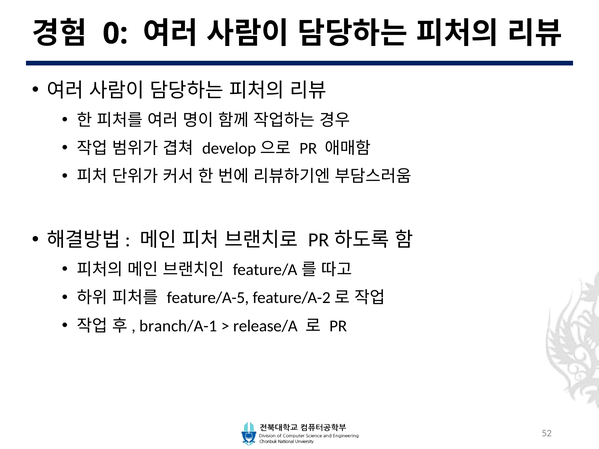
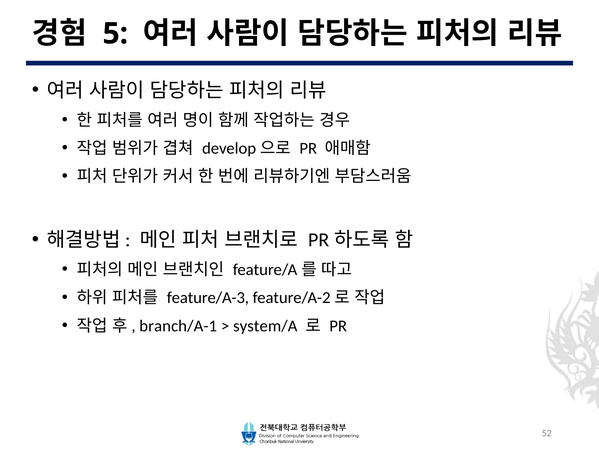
0: 0 -> 5
feature/A-5: feature/A-5 -> feature/A-3
release/A: release/A -> system/A
